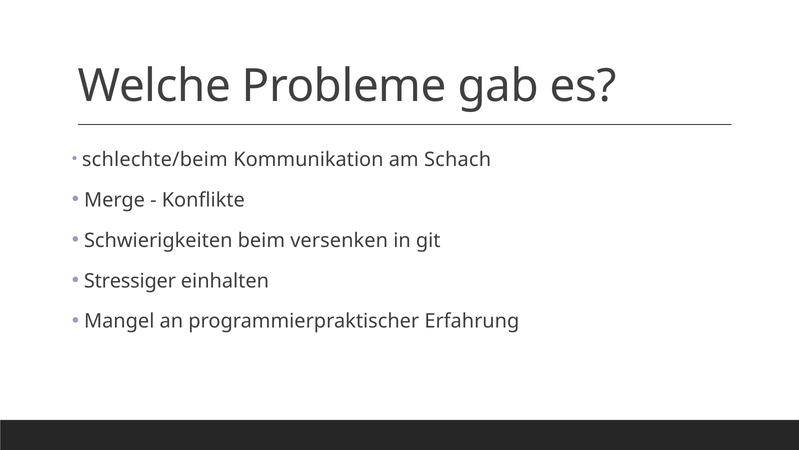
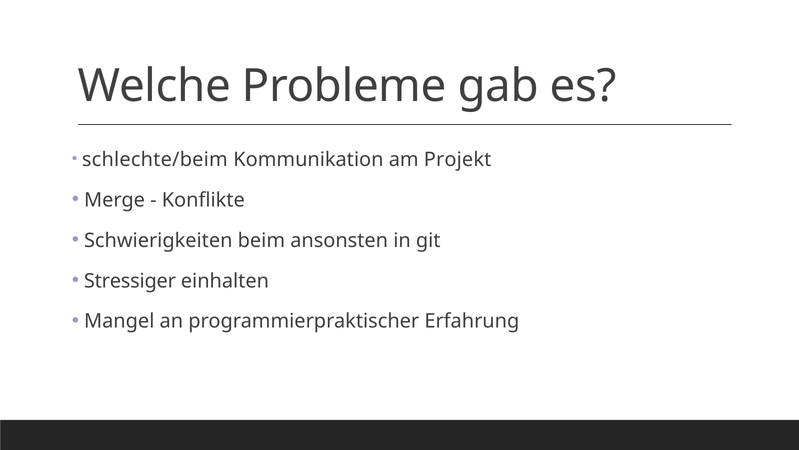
Schach: Schach -> Projekt
versenken: versenken -> ansonsten
